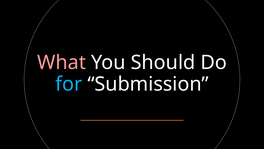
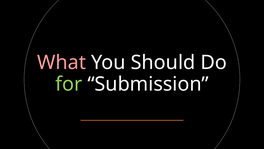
for colour: light blue -> light green
